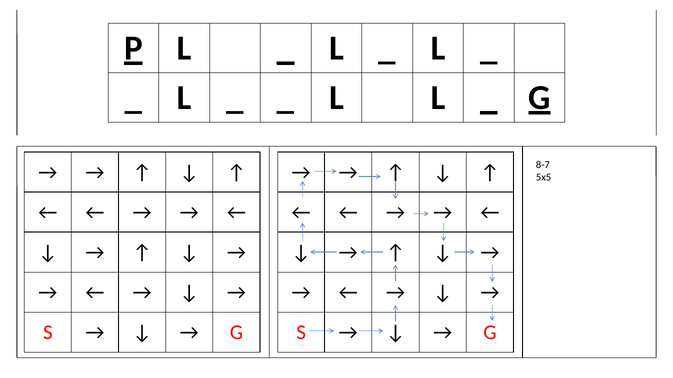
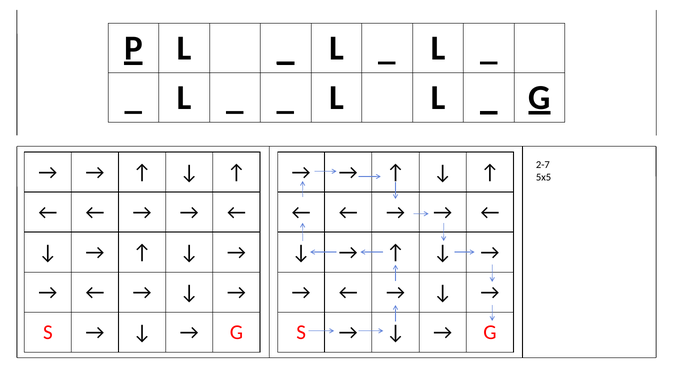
8-7: 8-7 -> 2-7
